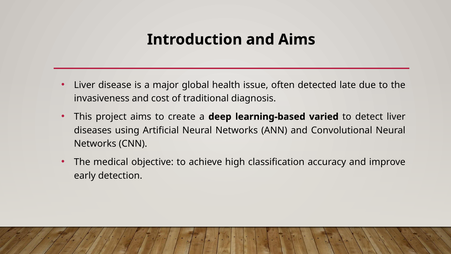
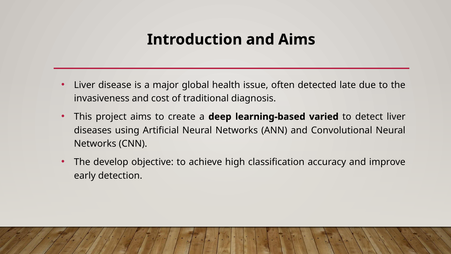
medical: medical -> develop
